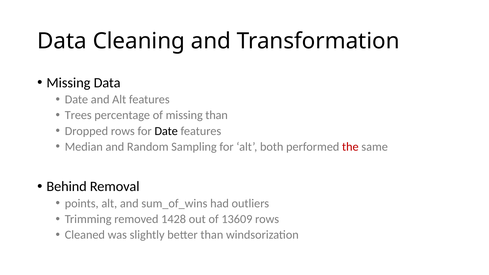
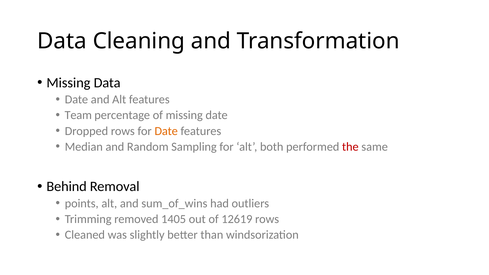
Trees: Trees -> Team
missing than: than -> date
Date at (166, 131) colour: black -> orange
1428: 1428 -> 1405
13609: 13609 -> 12619
